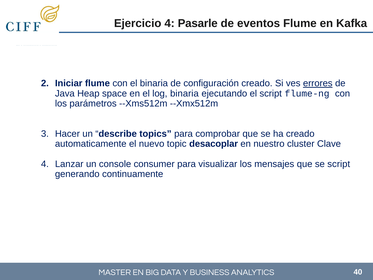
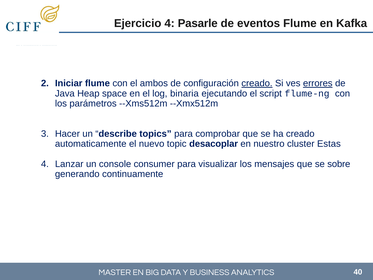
el binaria: binaria -> ambos
creado at (257, 83) underline: none -> present
Clave: Clave -> Estas
se script: script -> sobre
